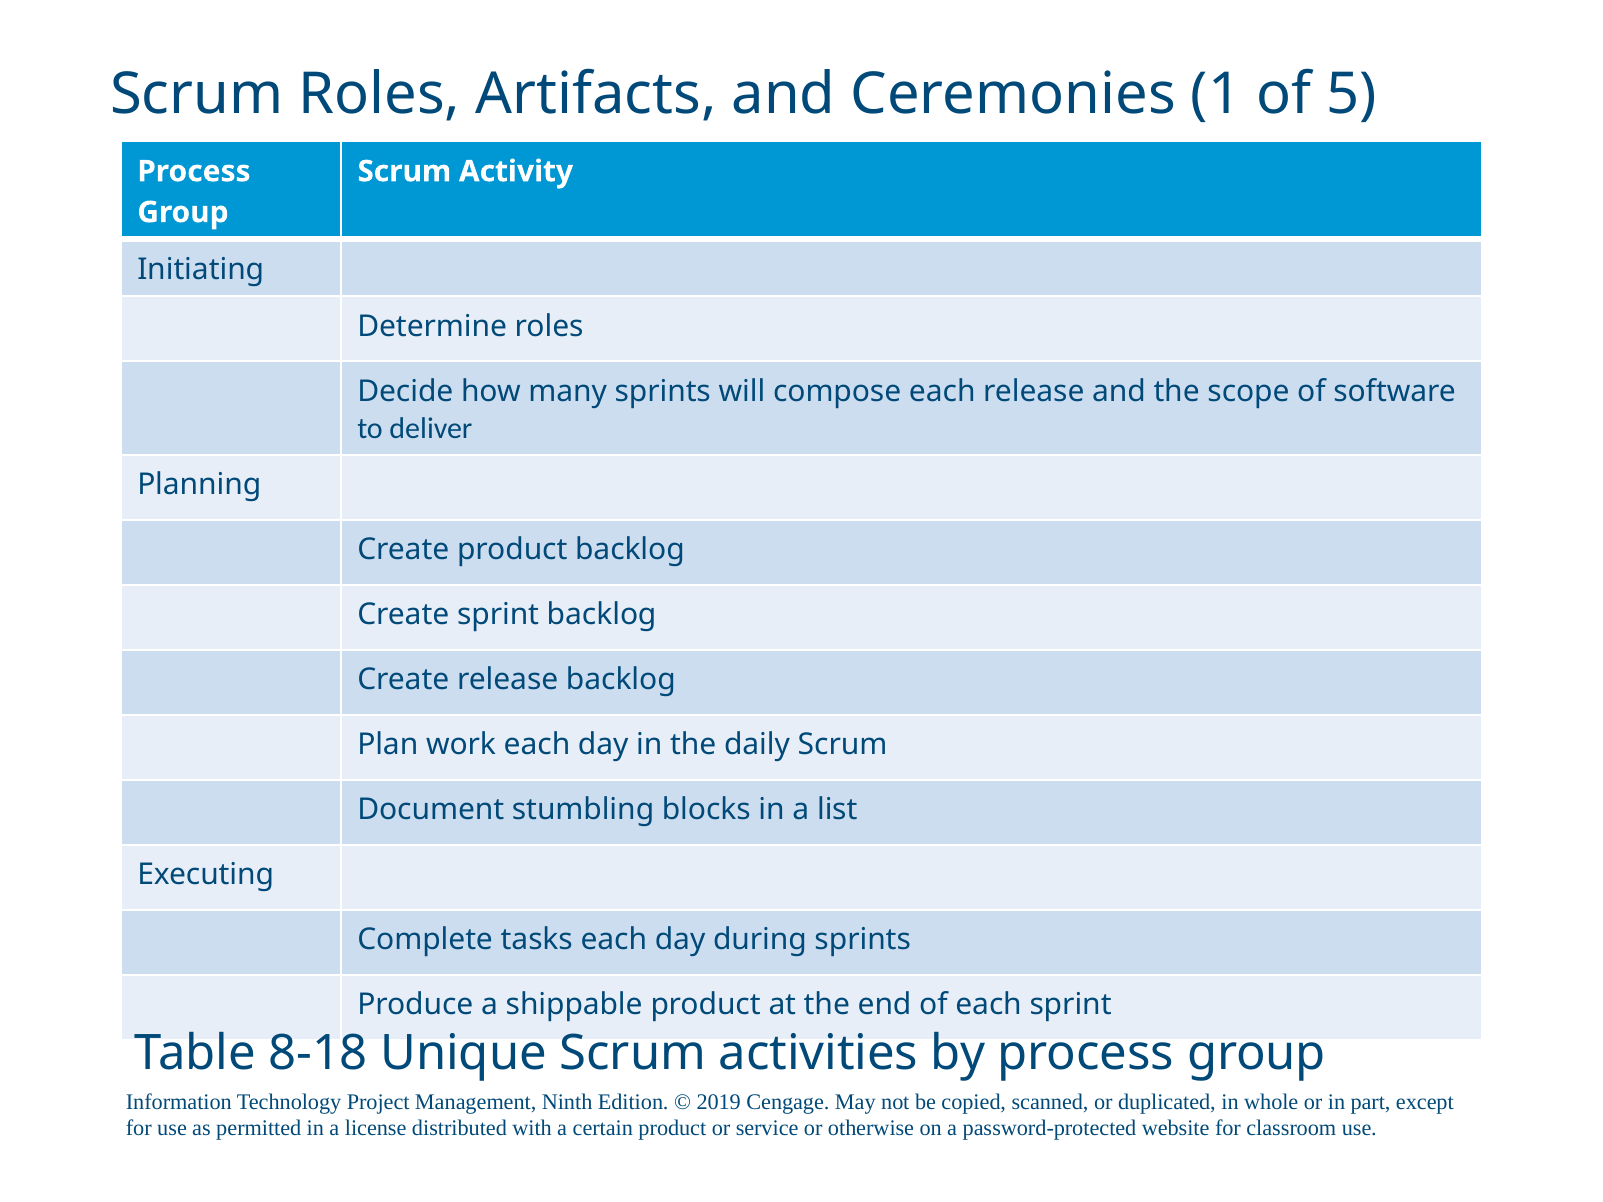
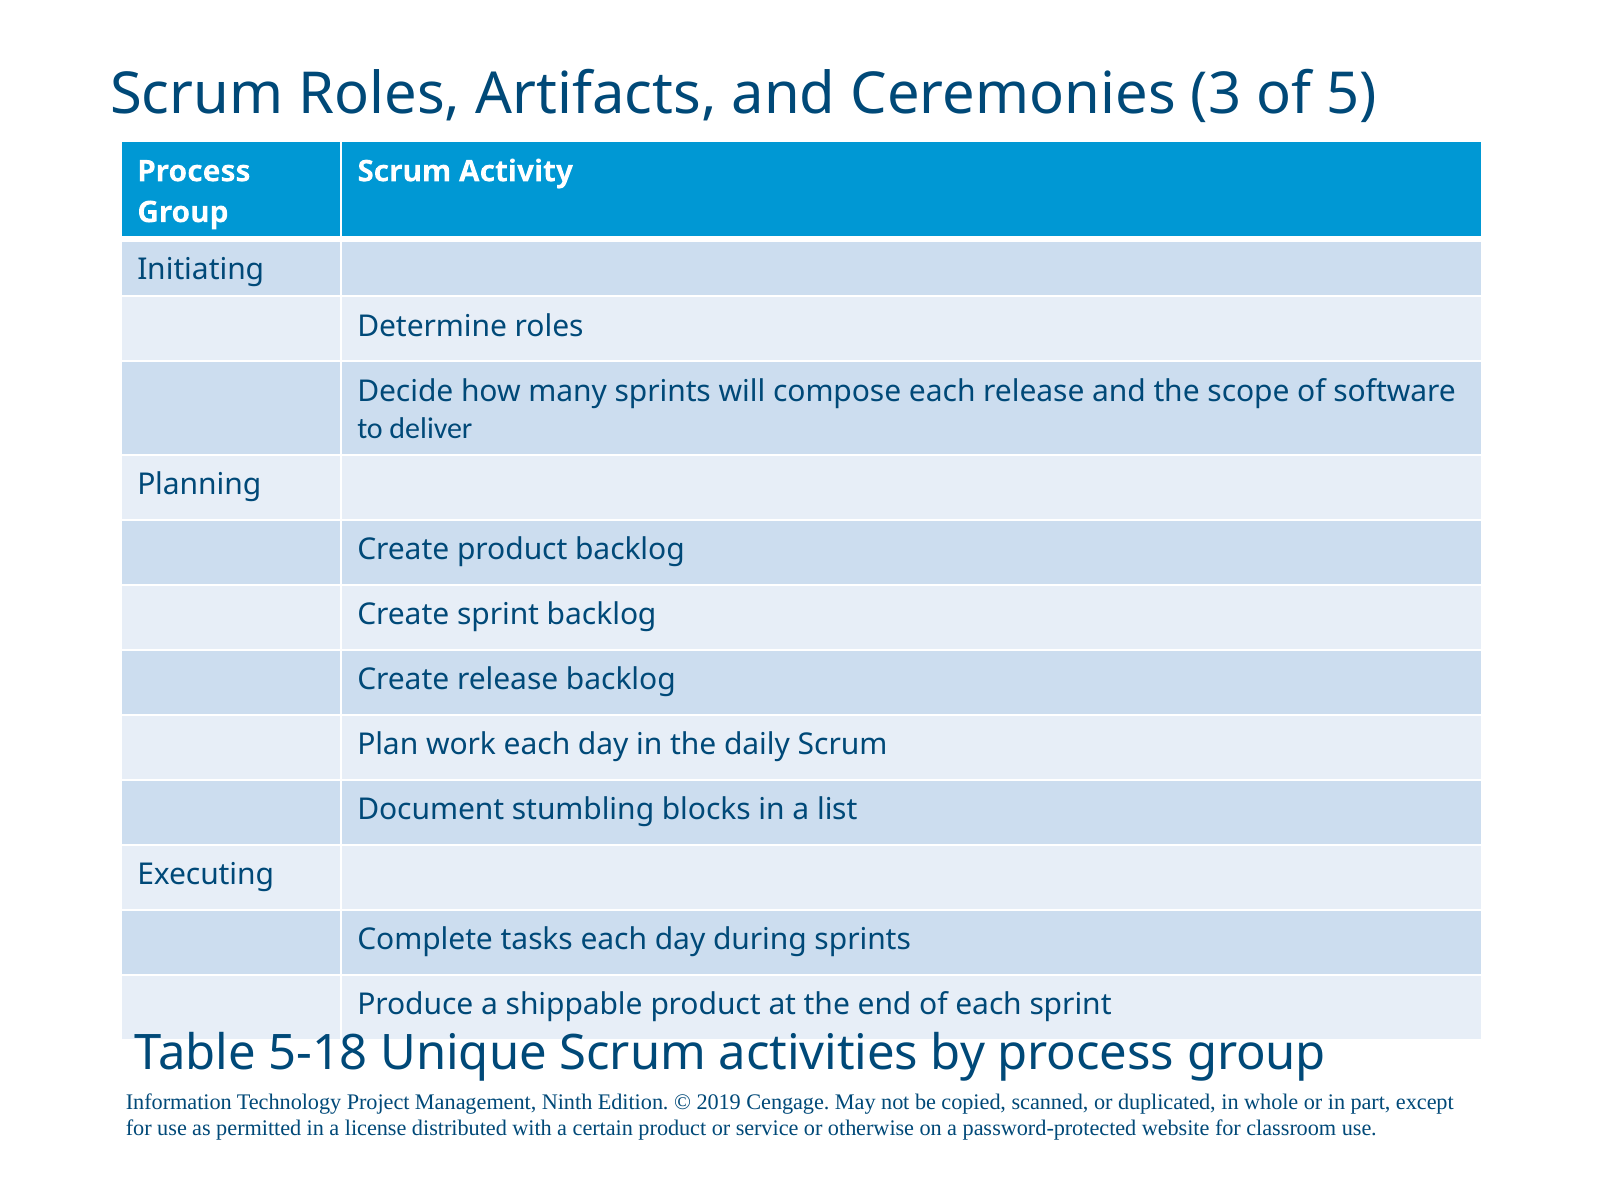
1: 1 -> 3
8-18: 8-18 -> 5-18
